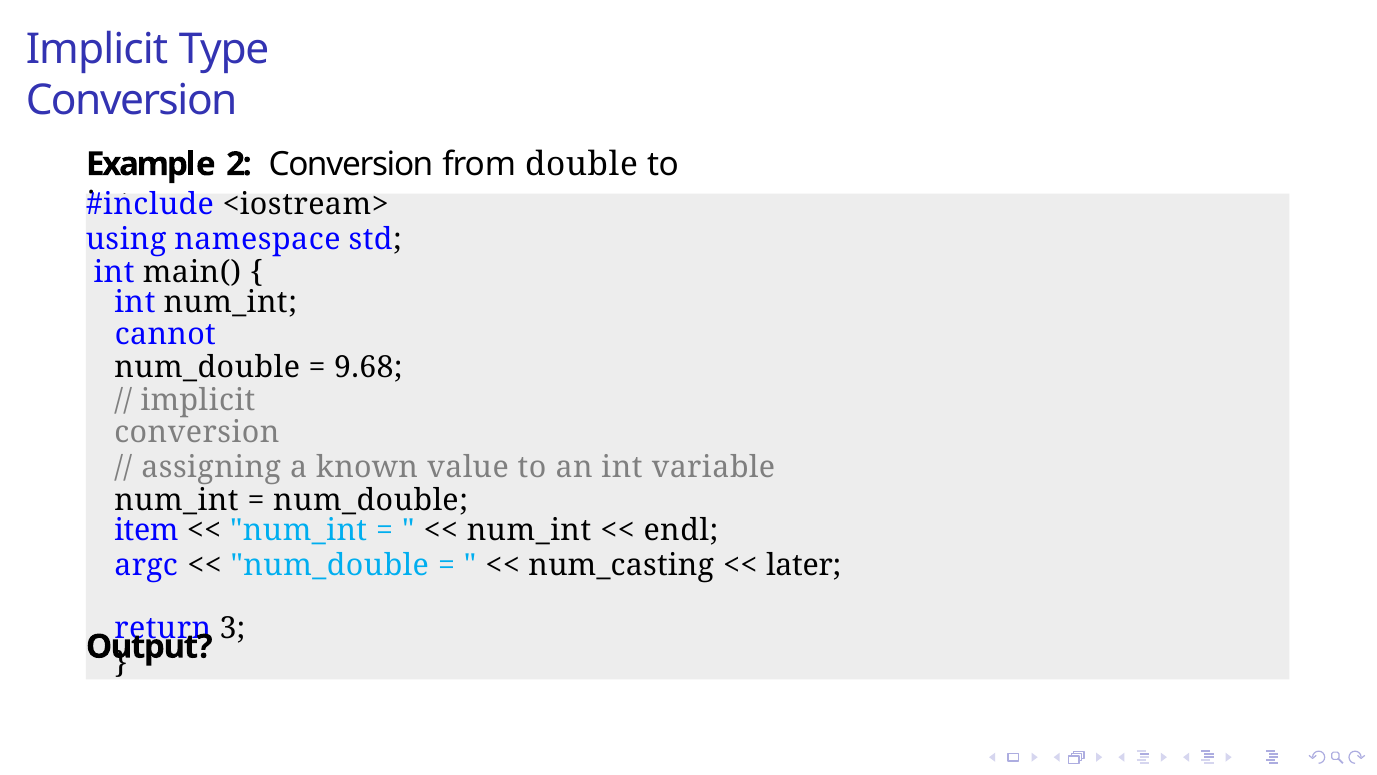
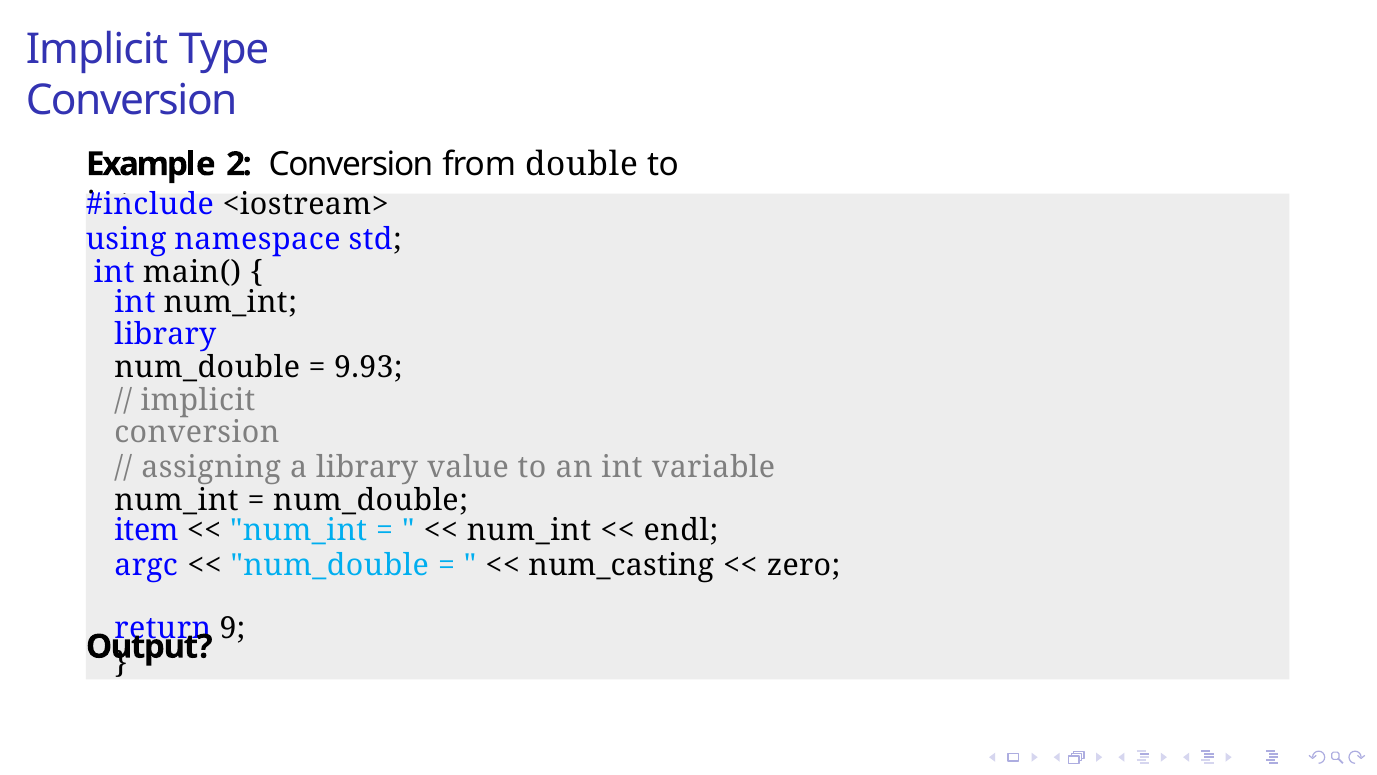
cannot at (165, 335): cannot -> library
9.68: 9.68 -> 9.93
a known: known -> library
later: later -> zero
3: 3 -> 9
